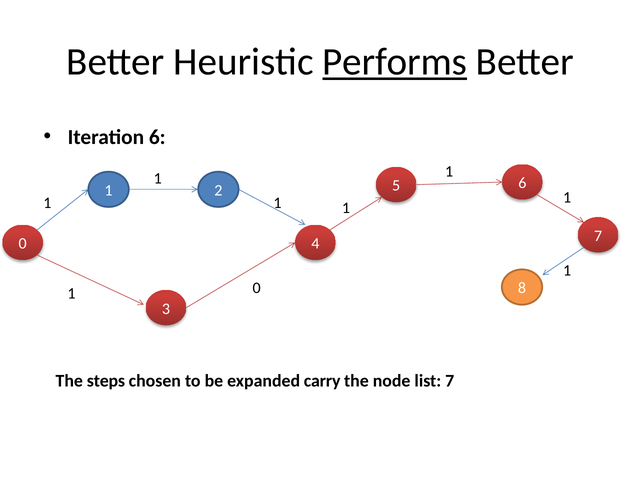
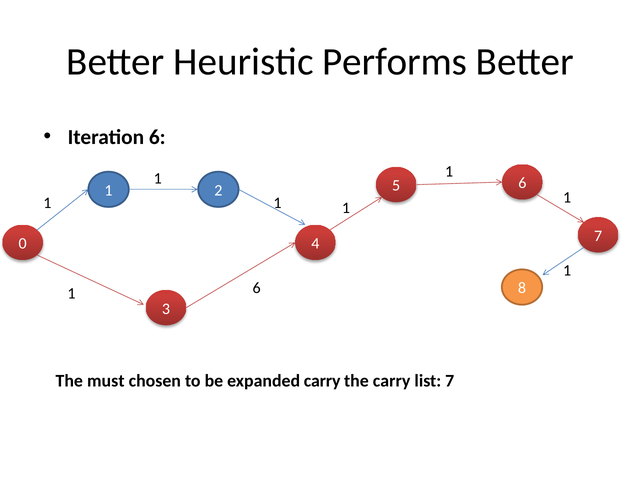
Performs underline: present -> none
1 0: 0 -> 6
steps: steps -> must
the node: node -> carry
